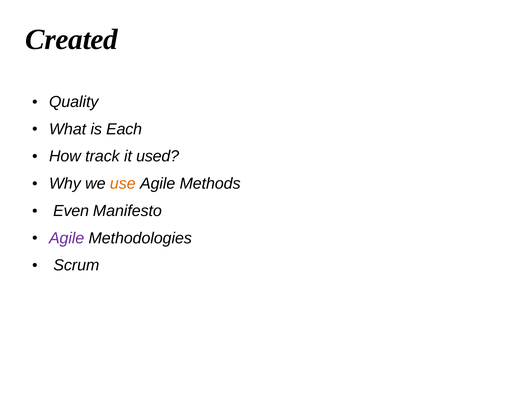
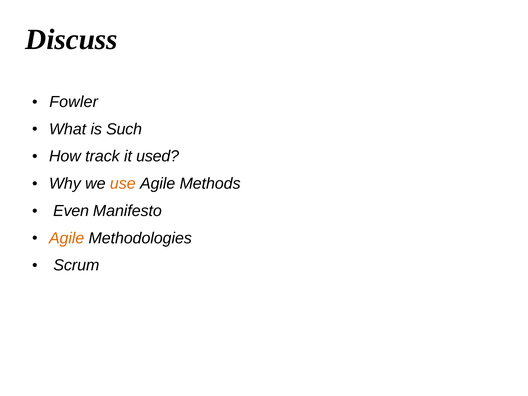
Created: Created -> Discuss
Quality: Quality -> Fowler
Each: Each -> Such
Agile at (67, 238) colour: purple -> orange
